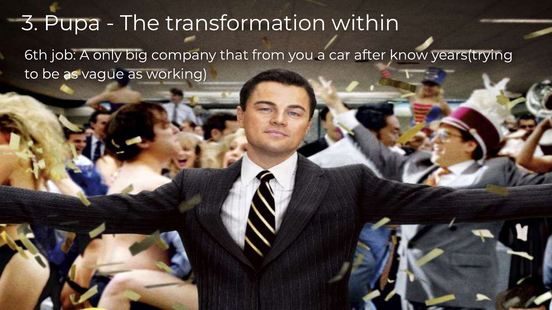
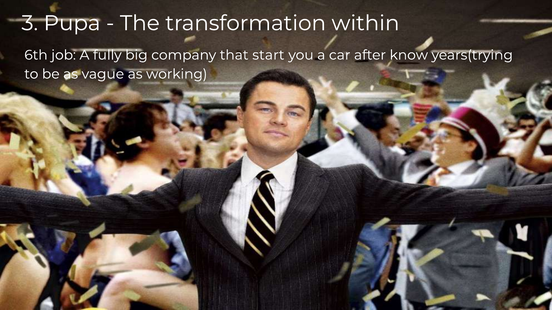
only: only -> fully
from: from -> start
